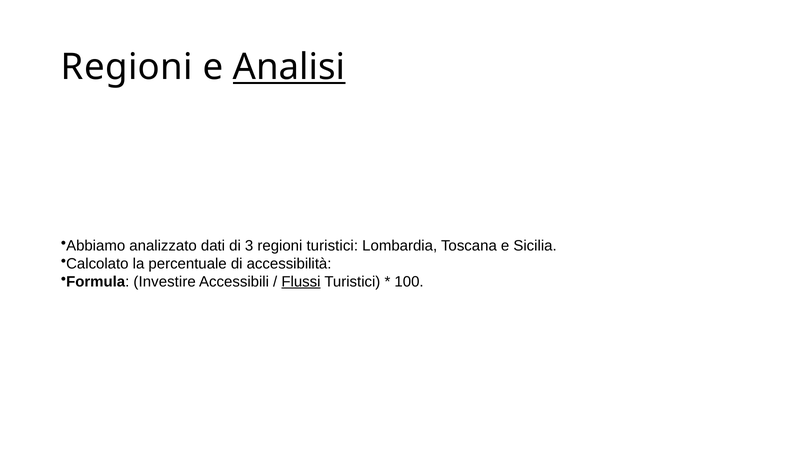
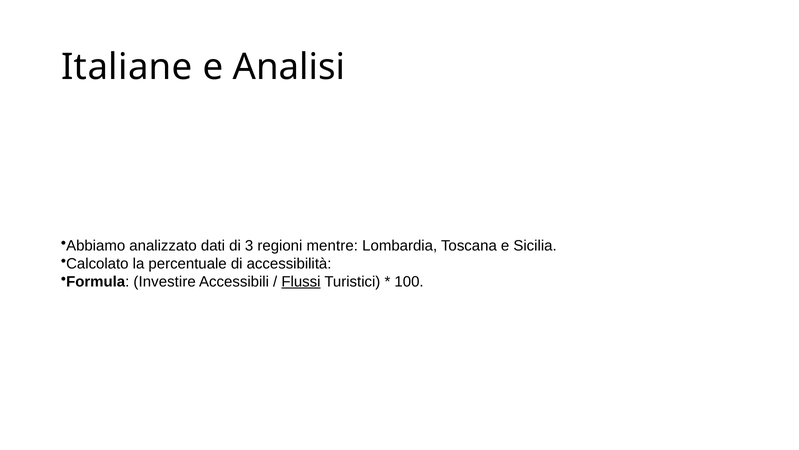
Regioni at (127, 67): Regioni -> Italiane
Analisi underline: present -> none
regioni turistici: turistici -> mentre
